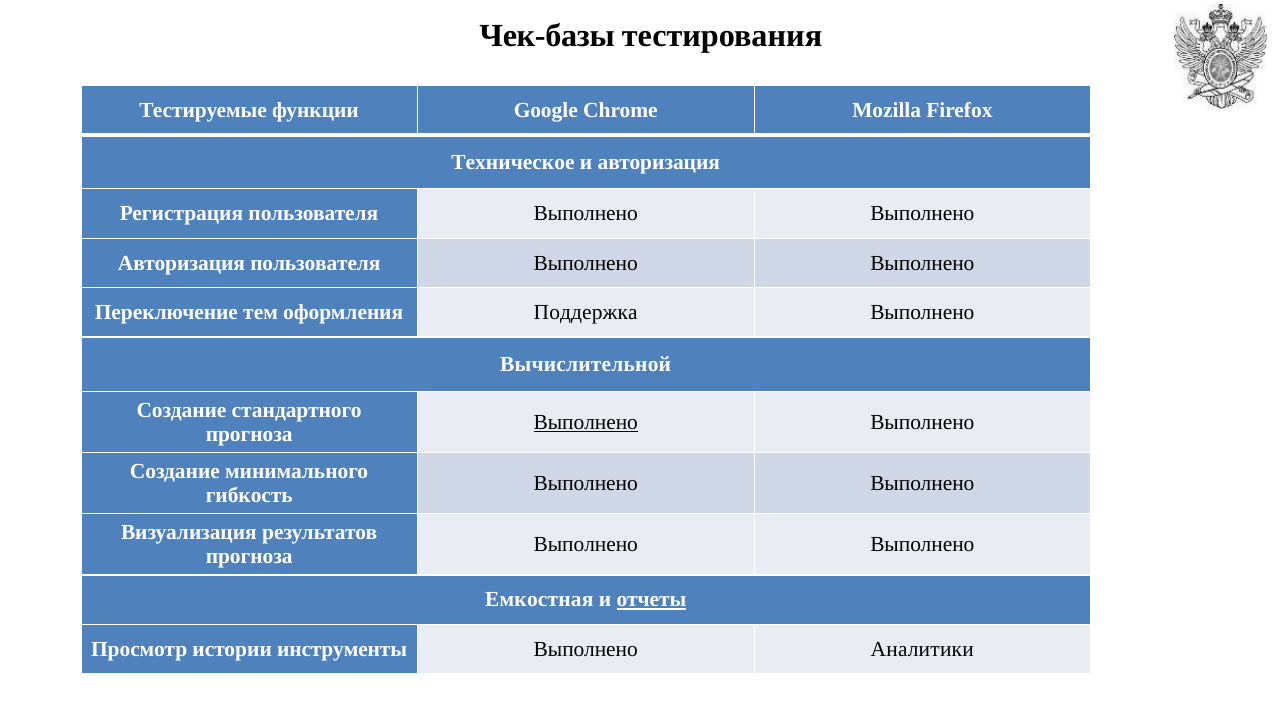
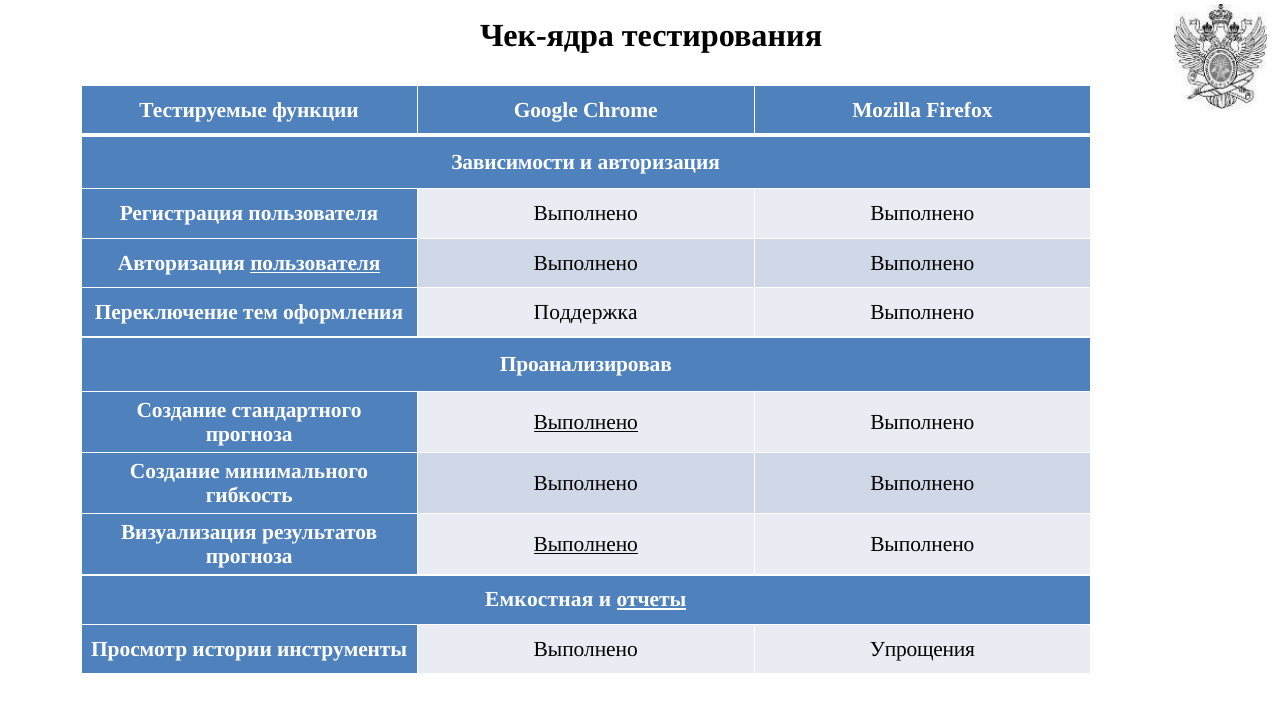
Чек-базы: Чек-базы -> Чек-ядра
Техническое: Техническое -> Зависимости
пользователя at (315, 263) underline: none -> present
Вычислительной: Вычислительной -> Проанализировав
Выполнено at (586, 544) underline: none -> present
Аналитики: Аналитики -> Упрощения
